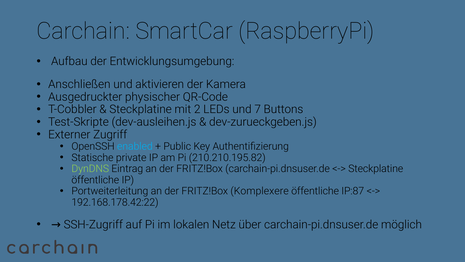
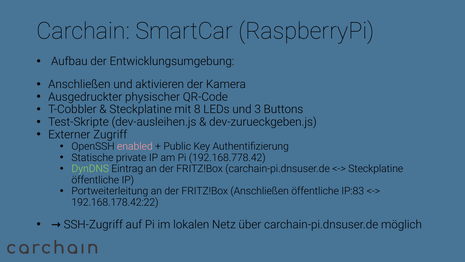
2: 2 -> 8
7: 7 -> 3
enabled colour: light blue -> pink
210.210.195.82: 210.210.195.82 -> 192.168.778.42
FRITZ!Box Komplexere: Komplexere -> Anschließen
IP:87: IP:87 -> IP:83
